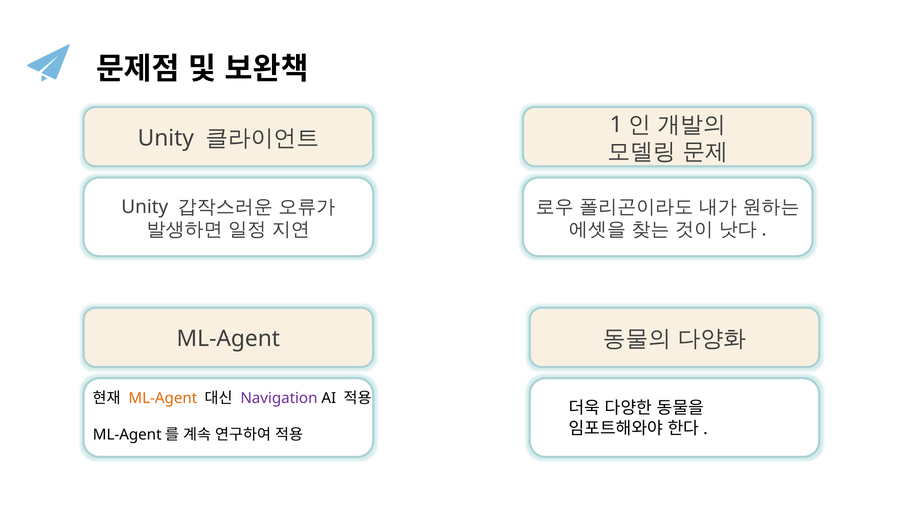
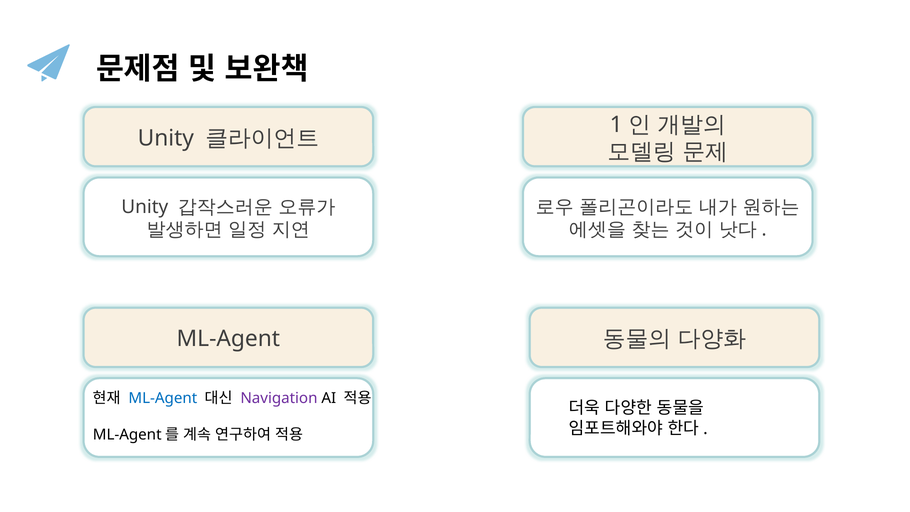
ML-Agent at (163, 398) colour: orange -> blue
